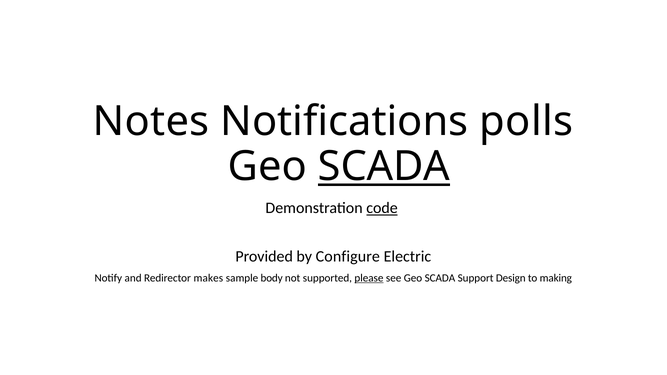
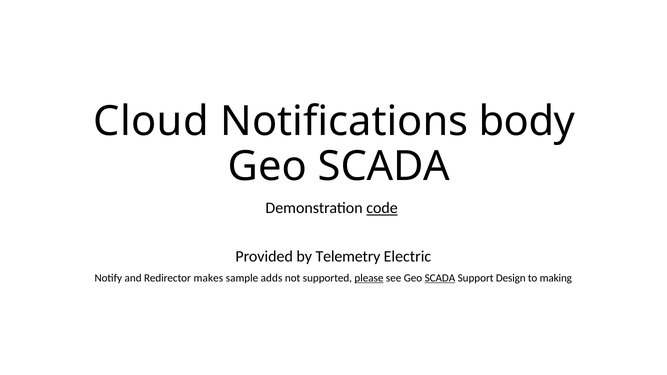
Notes: Notes -> Cloud
polls: polls -> body
SCADA at (384, 167) underline: present -> none
Configure: Configure -> Telemetry
body: body -> adds
SCADA at (440, 278) underline: none -> present
